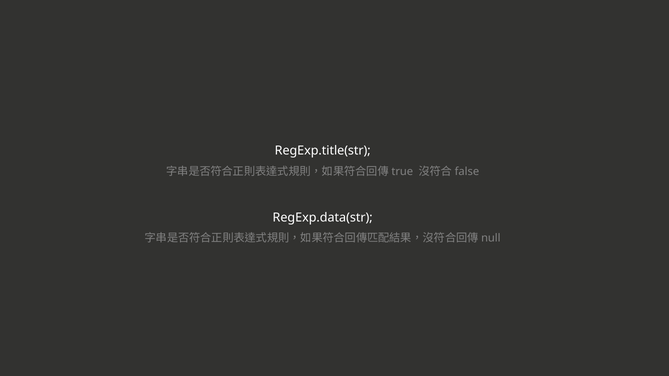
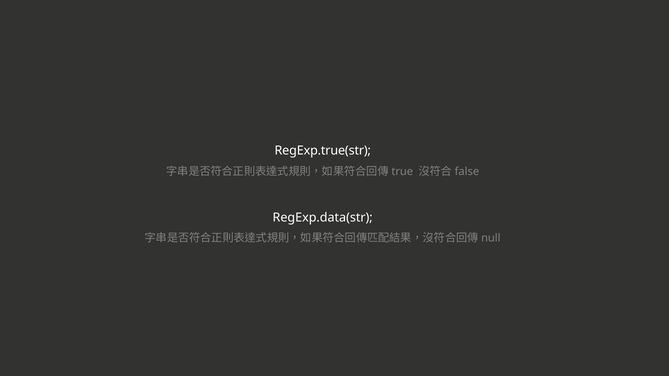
RegExp.title(str: RegExp.title(str -> RegExp.true(str
